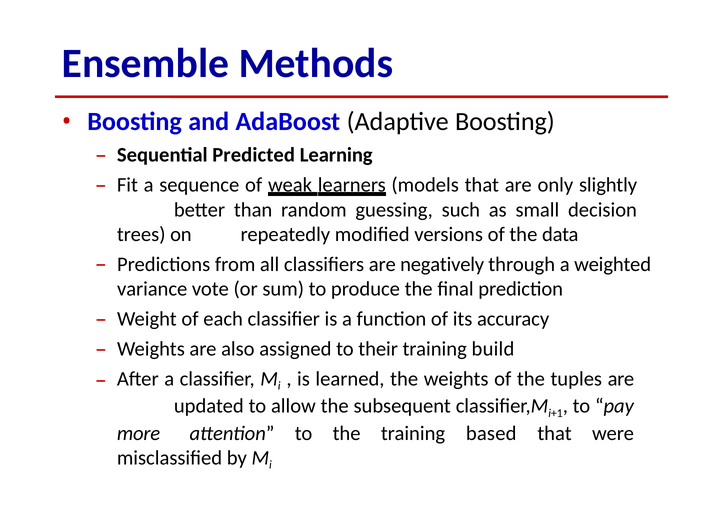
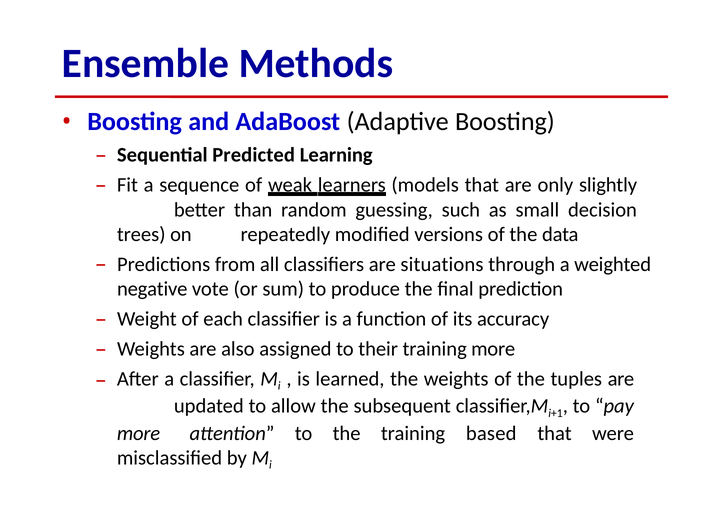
negatively: negatively -> situations
variance: variance -> negative
training build: build -> more
